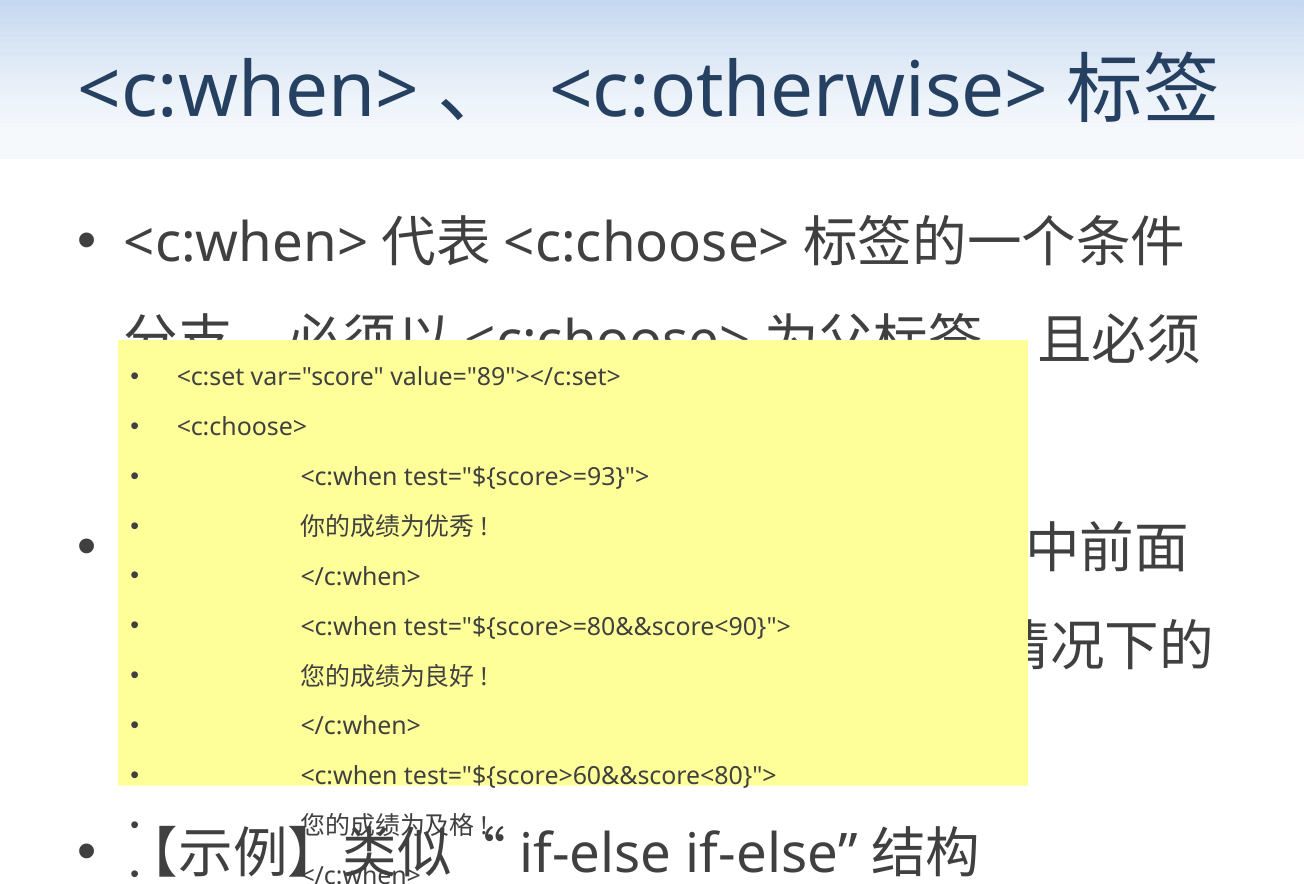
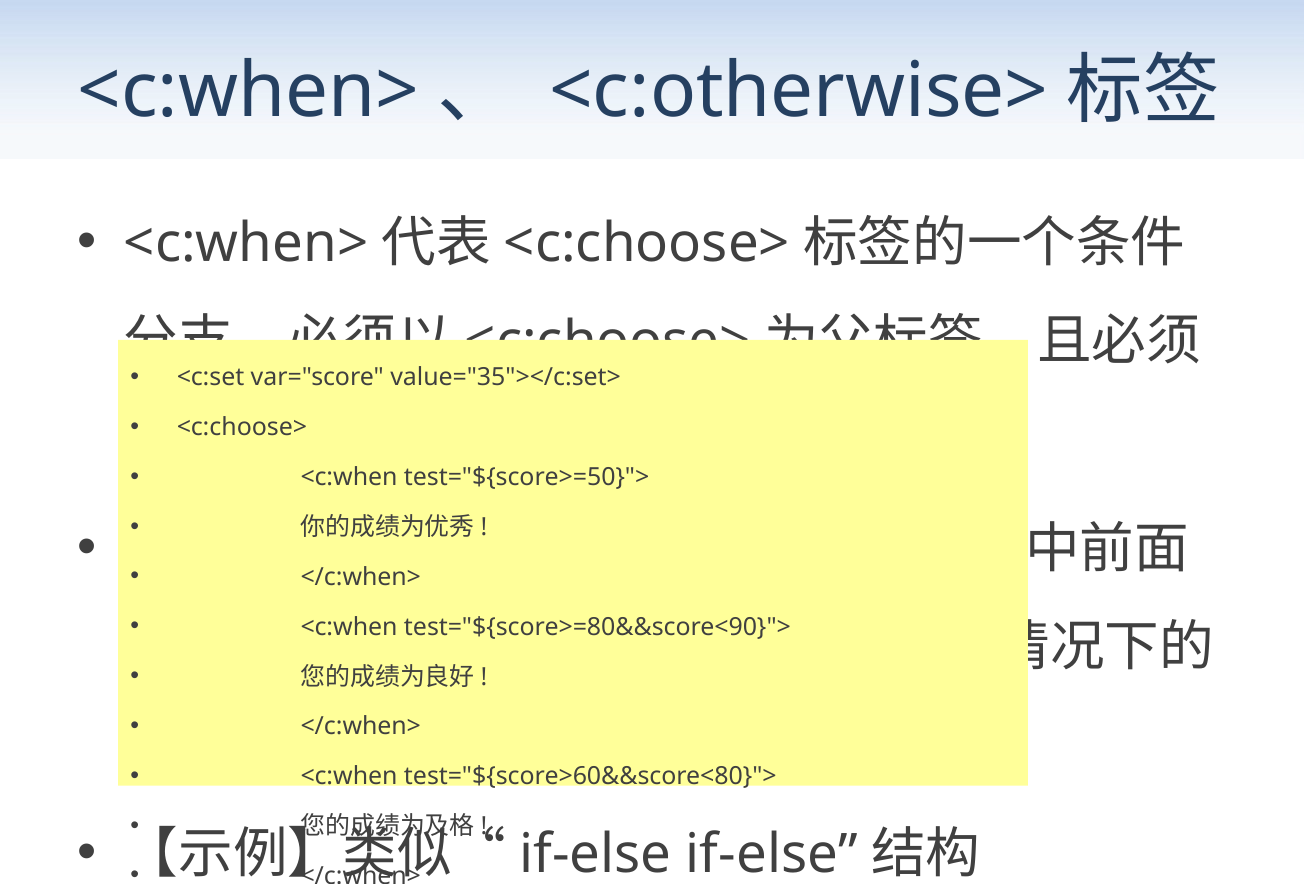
value="89"></c:set>: value="89"></c:set> -> value="35"></c:set>
test="${score>=93}">: test="${score>=93}"> -> test="${score>=50}">
